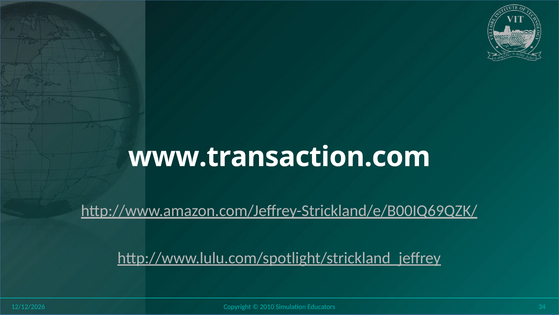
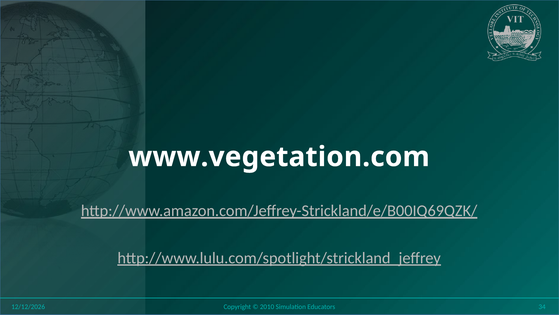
www.transaction.com: www.transaction.com -> www.vegetation.com
